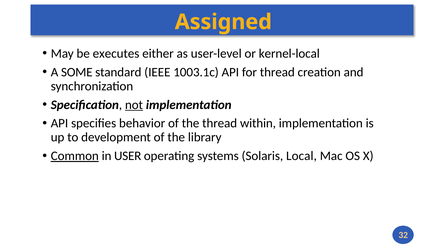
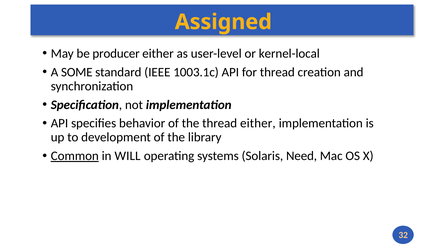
executes: executes -> producer
not underline: present -> none
thread within: within -> either
USER: USER -> WILL
Local: Local -> Need
